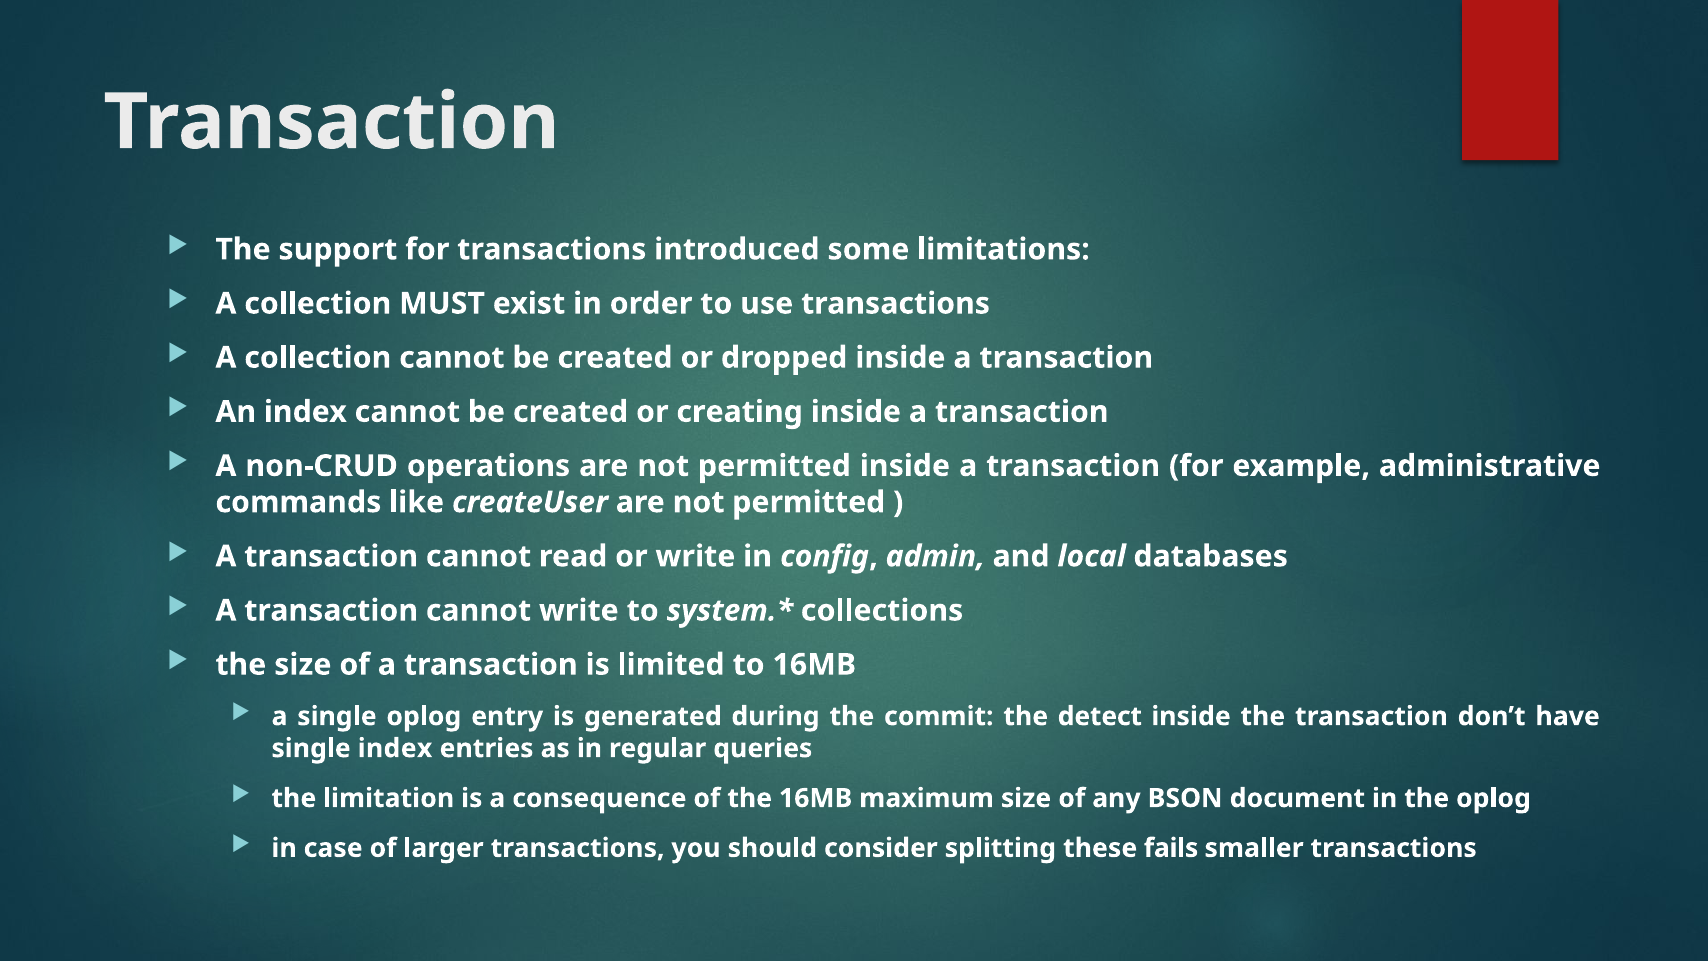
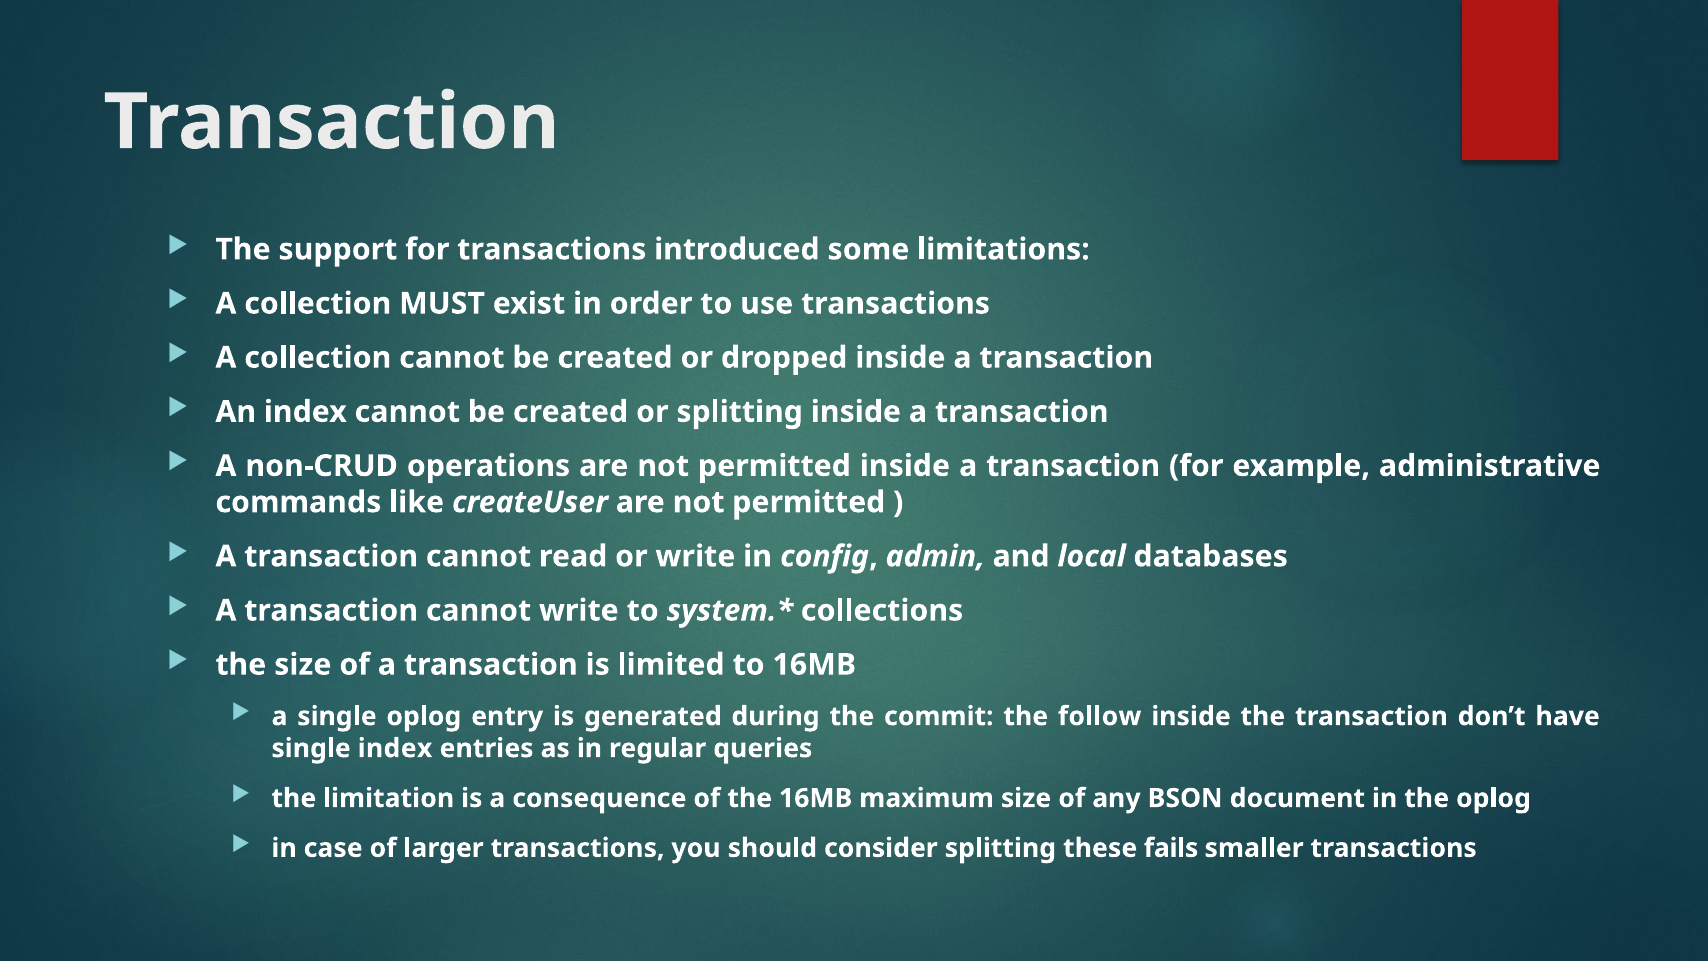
or creating: creating -> splitting
detect: detect -> follow
